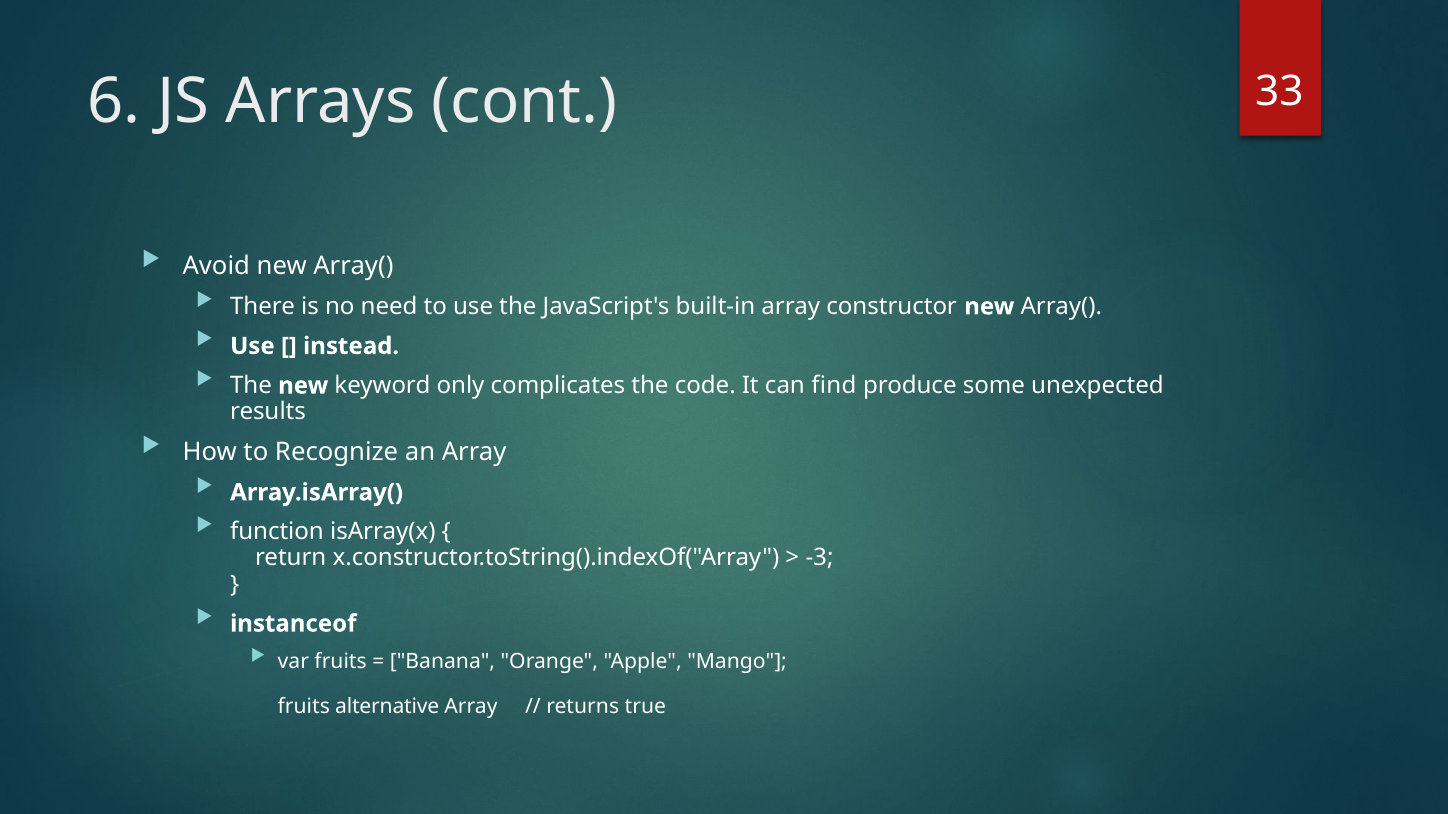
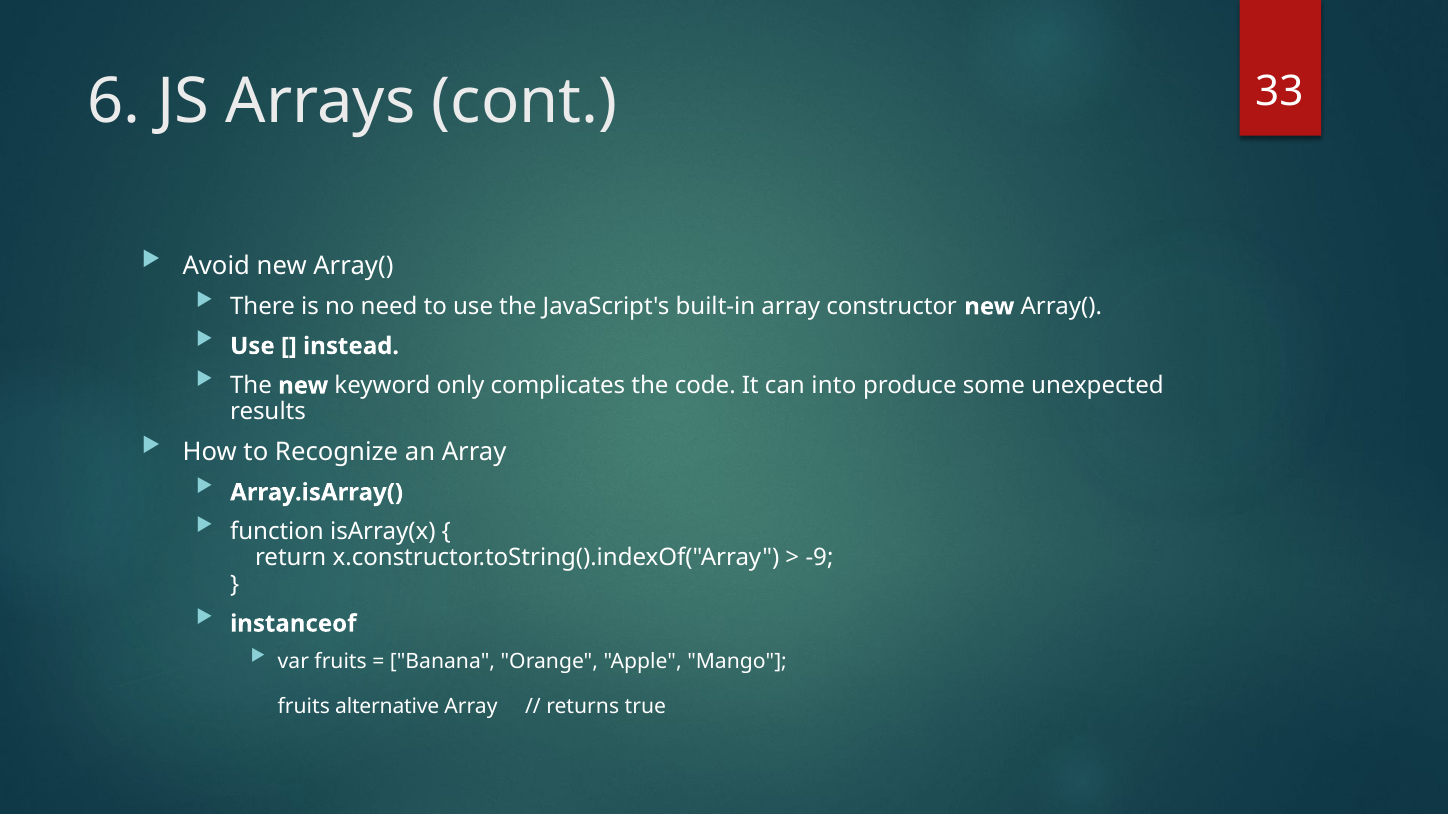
find: find -> into
-3: -3 -> -9
